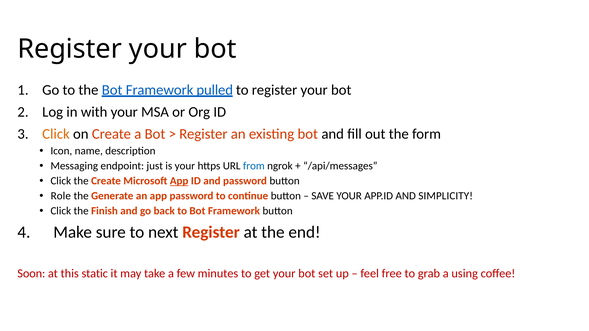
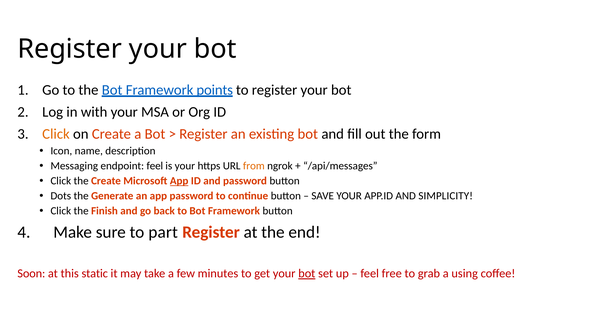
pulled: pulled -> points
endpoint just: just -> feel
from colour: blue -> orange
Role: Role -> Dots
next: next -> part
bot at (307, 274) underline: none -> present
